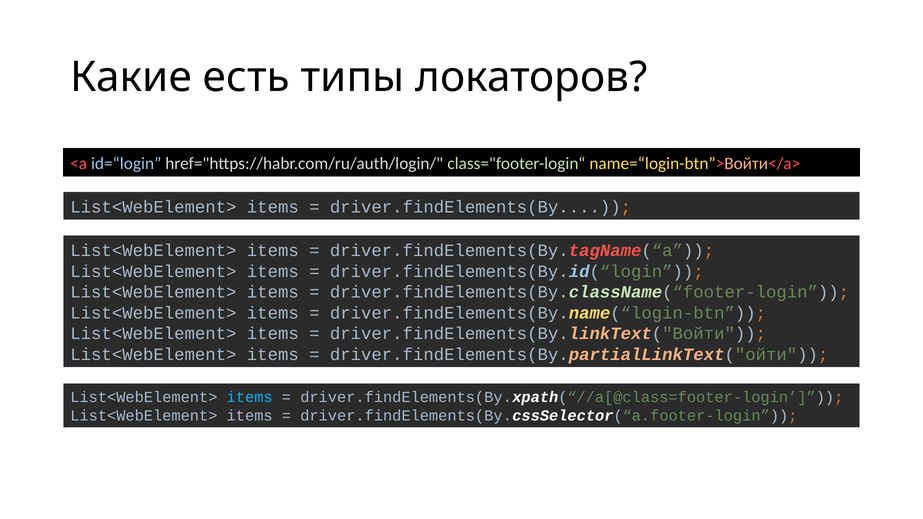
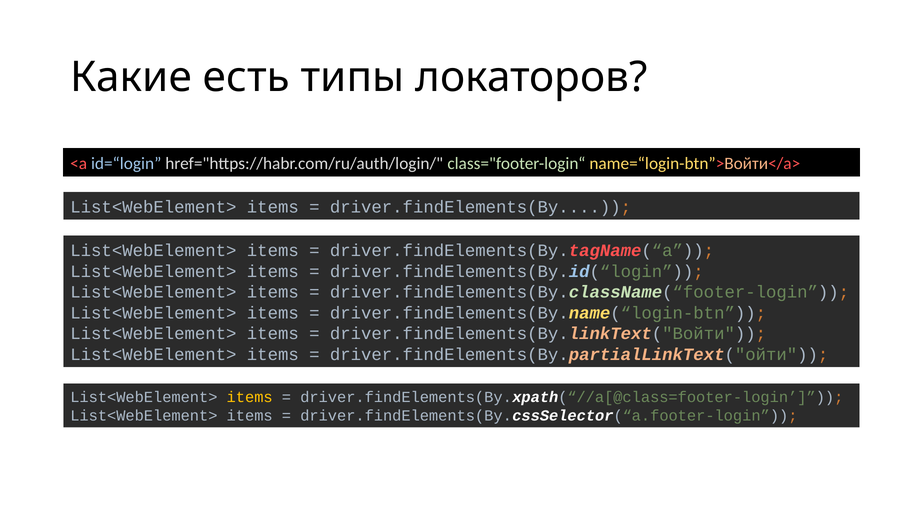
items at (250, 397) colour: light blue -> yellow
